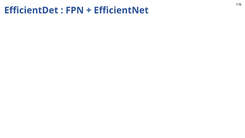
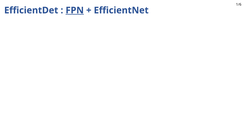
FPN underline: none -> present
